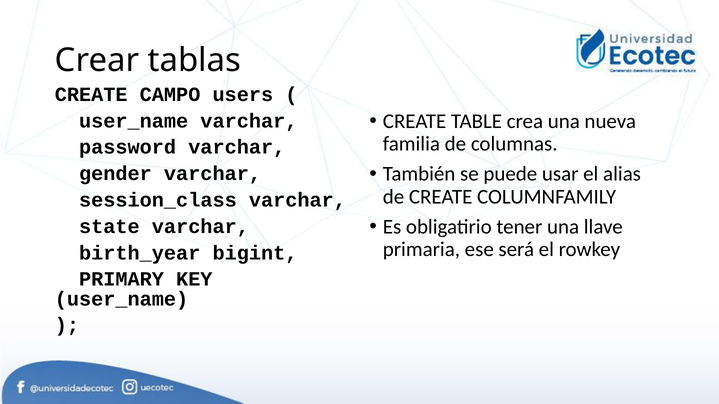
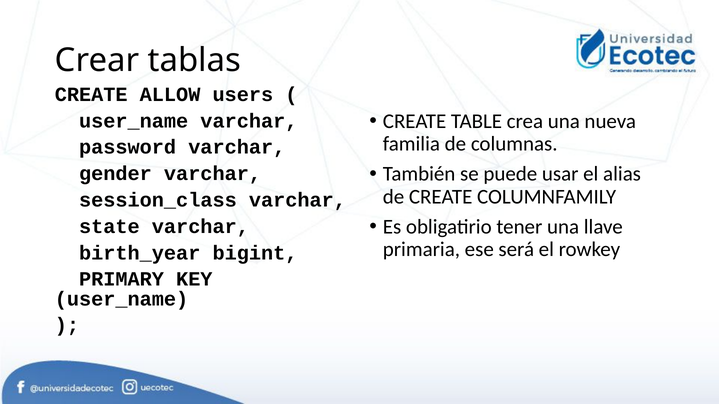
CAMPO: CAMPO -> ALLOW
